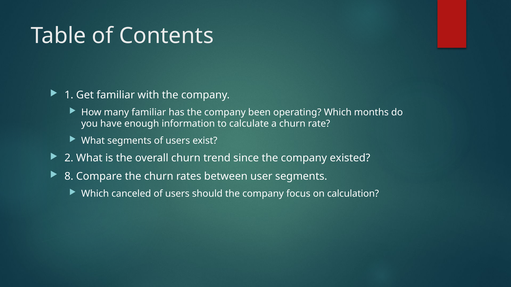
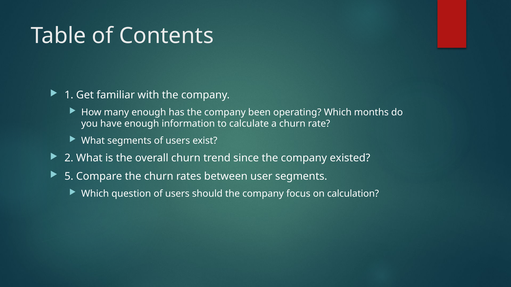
many familiar: familiar -> enough
8: 8 -> 5
canceled: canceled -> question
